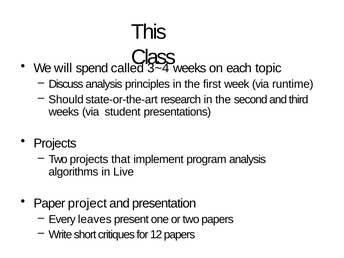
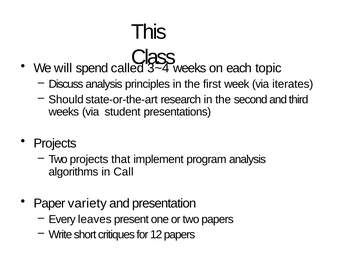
runtime: runtime -> iterates
Live: Live -> Call
project: project -> variety
